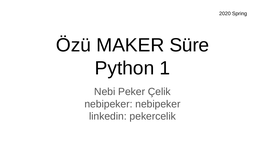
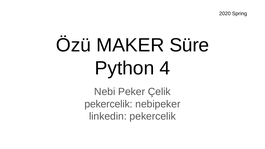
1: 1 -> 4
nebipeker at (108, 104): nebipeker -> pekercelik
